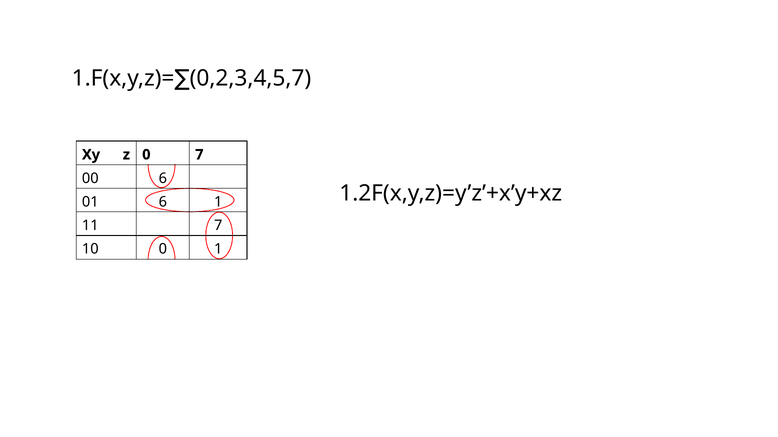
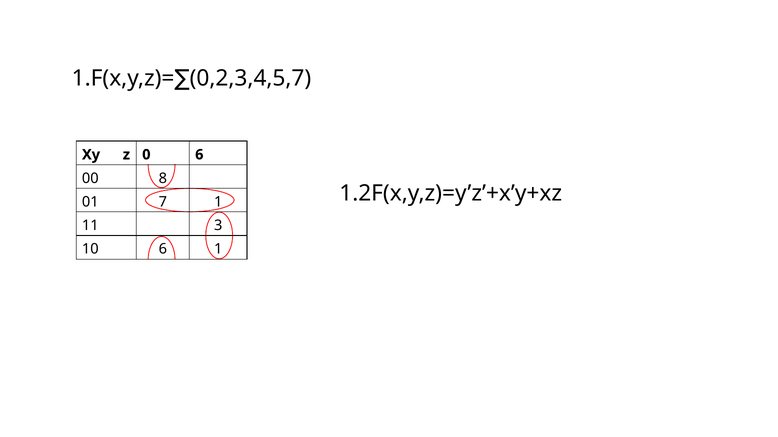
0 7: 7 -> 6
00 6: 6 -> 8
01 6: 6 -> 7
11 7: 7 -> 3
10 0: 0 -> 6
